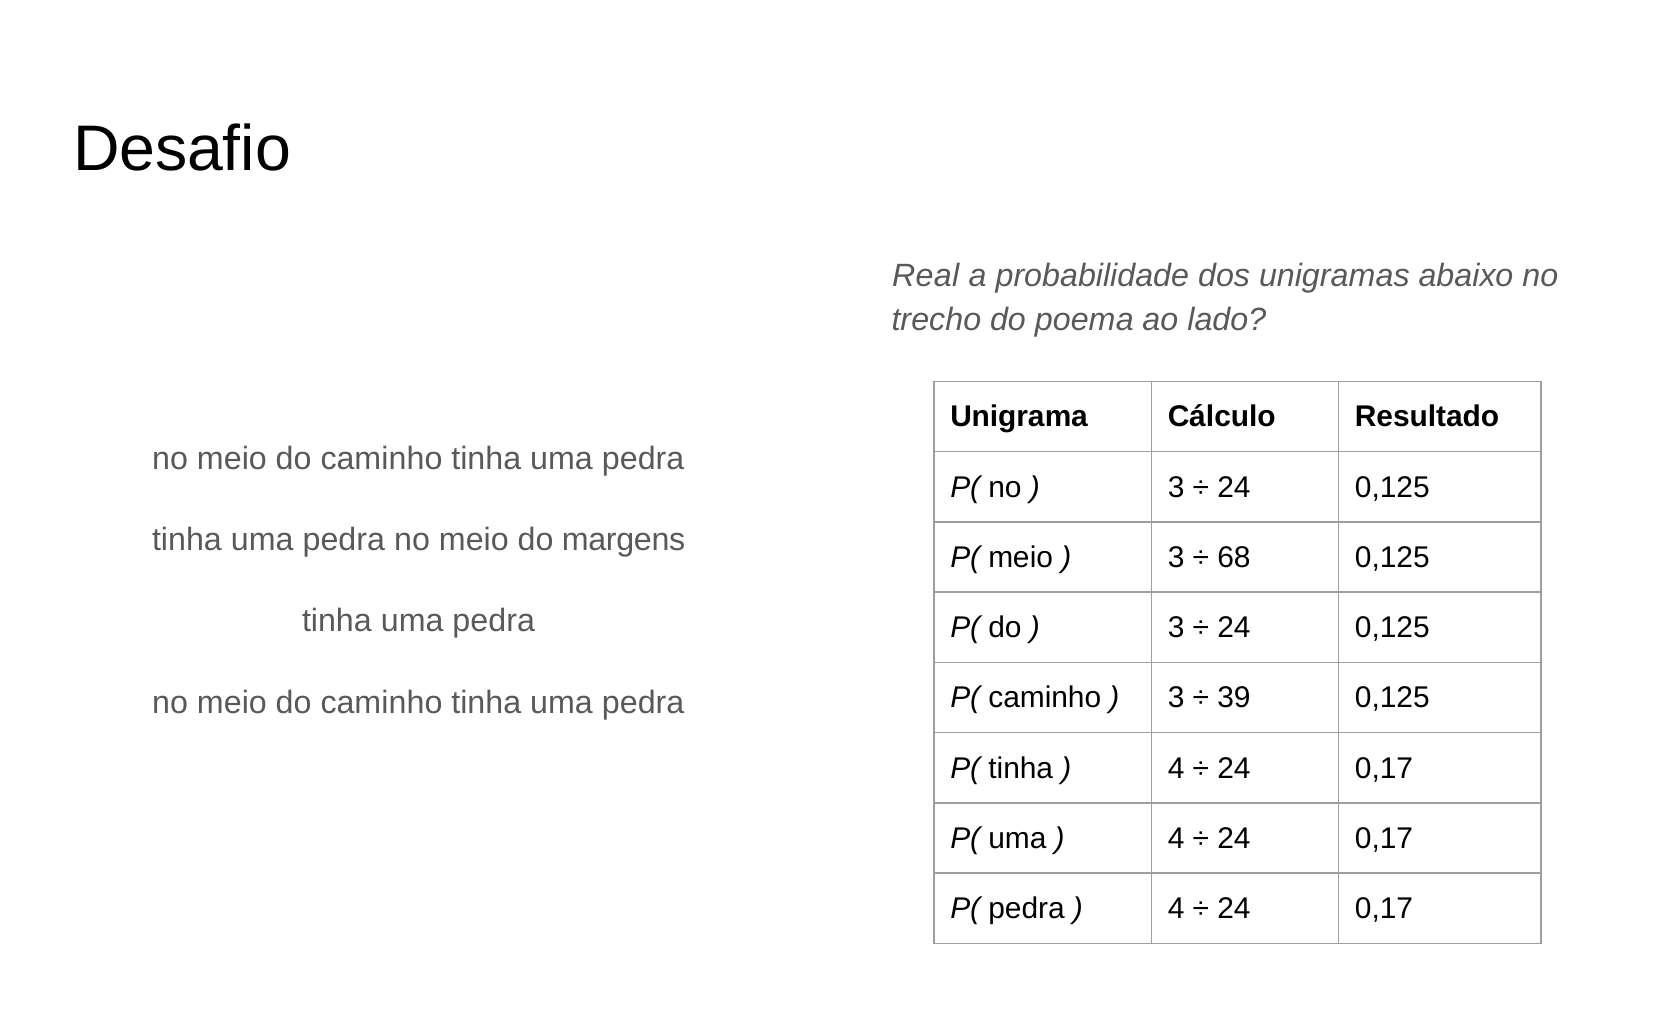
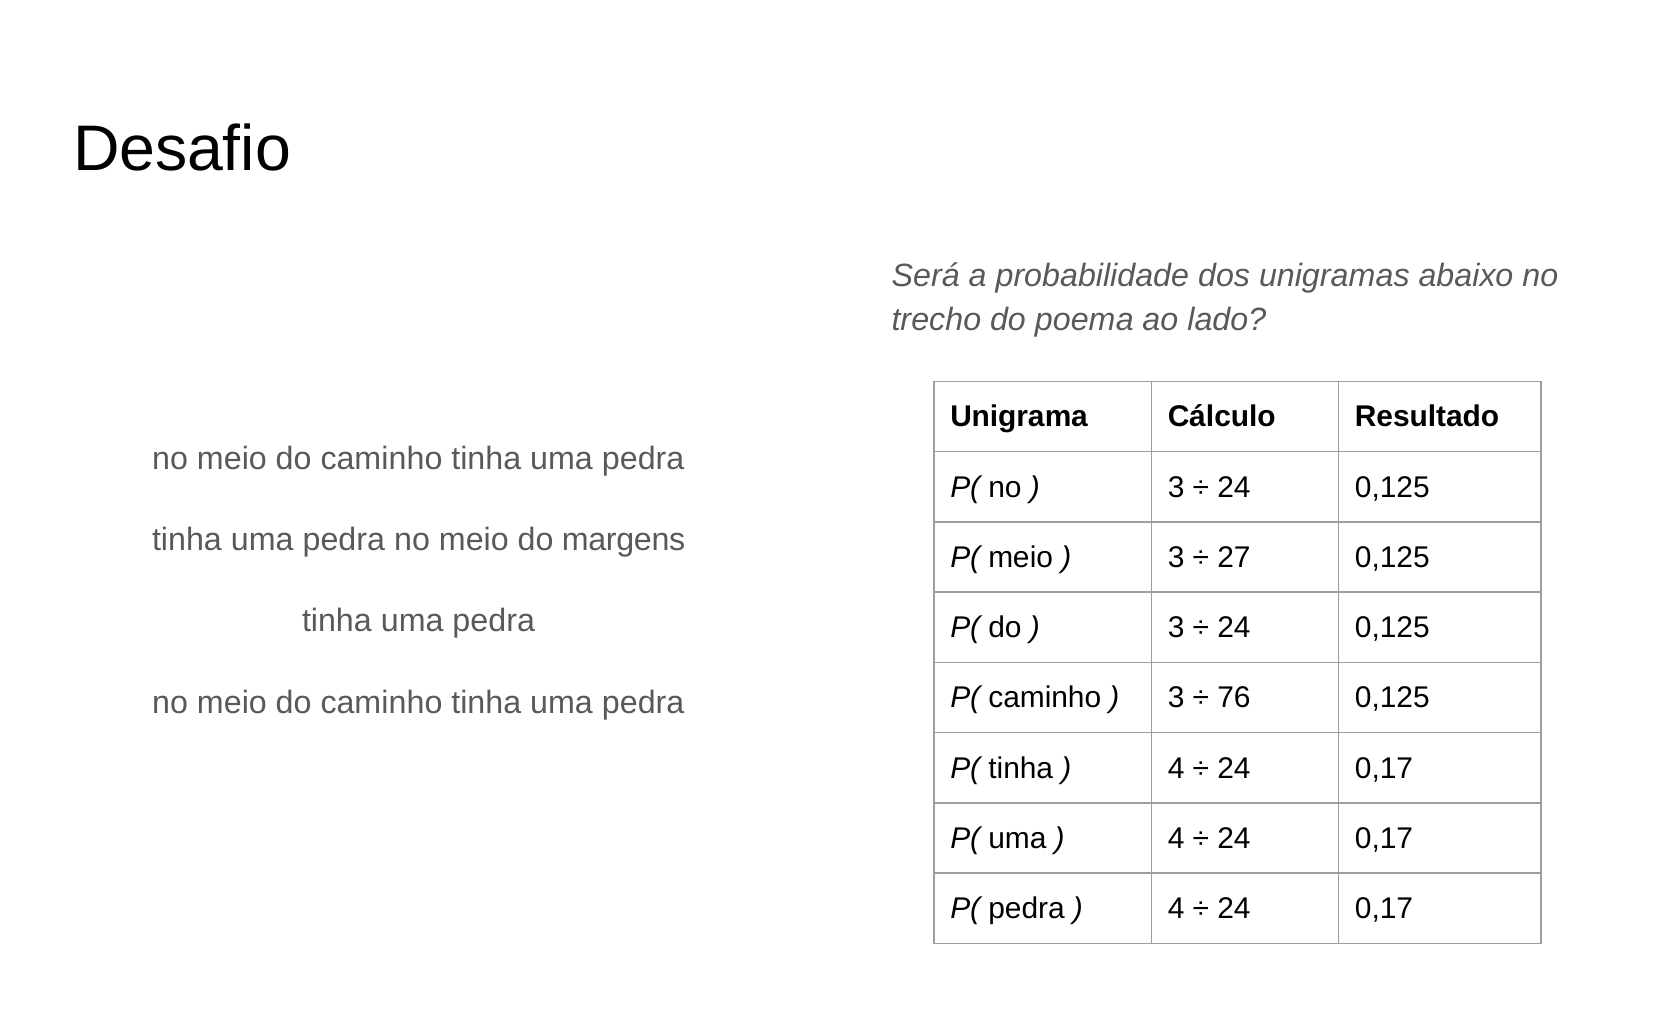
Real: Real -> Será
68: 68 -> 27
39: 39 -> 76
